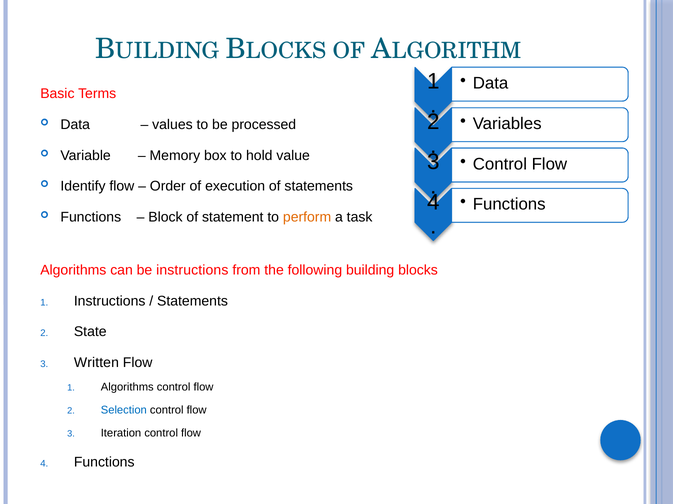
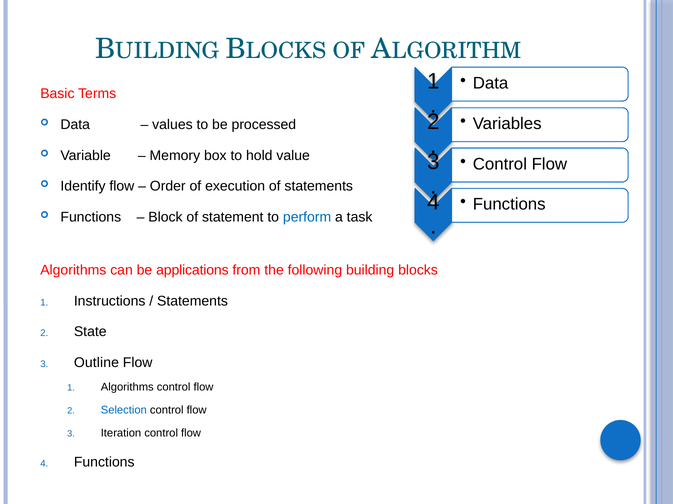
perform colour: orange -> blue
be instructions: instructions -> applications
Written: Written -> Outline
